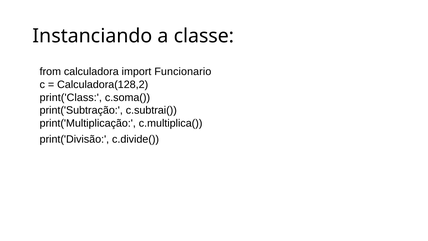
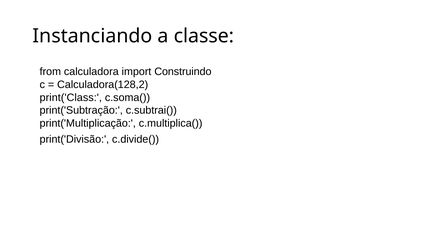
Funcionario: Funcionario -> Construindo
